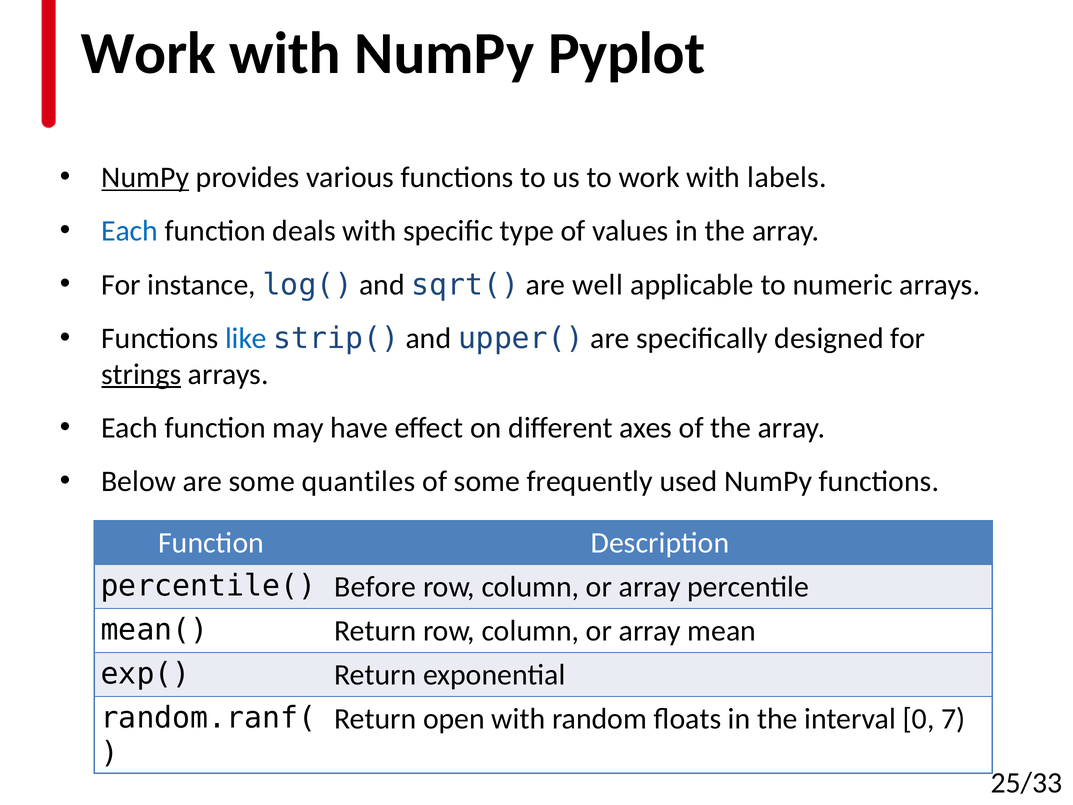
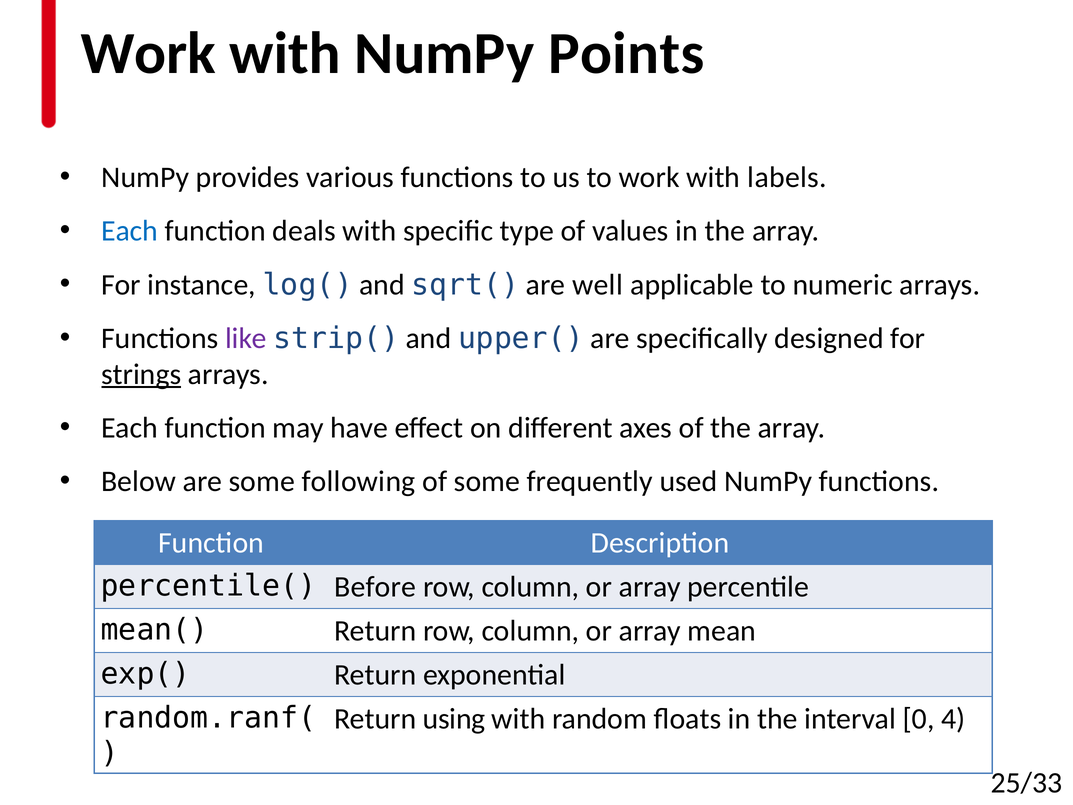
Pyplot: Pyplot -> Points
NumPy at (145, 177) underline: present -> none
like colour: blue -> purple
quantiles: quantiles -> following
open: open -> using
7: 7 -> 4
